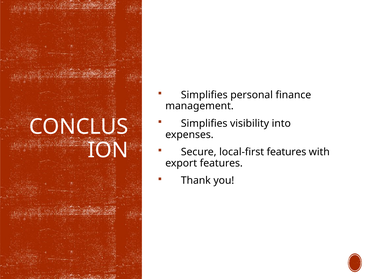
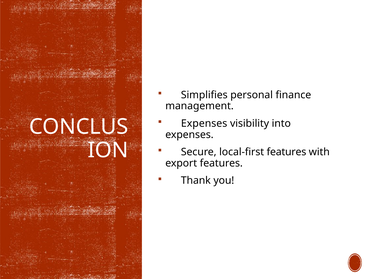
Simplifies at (204, 123): Simplifies -> Expenses
